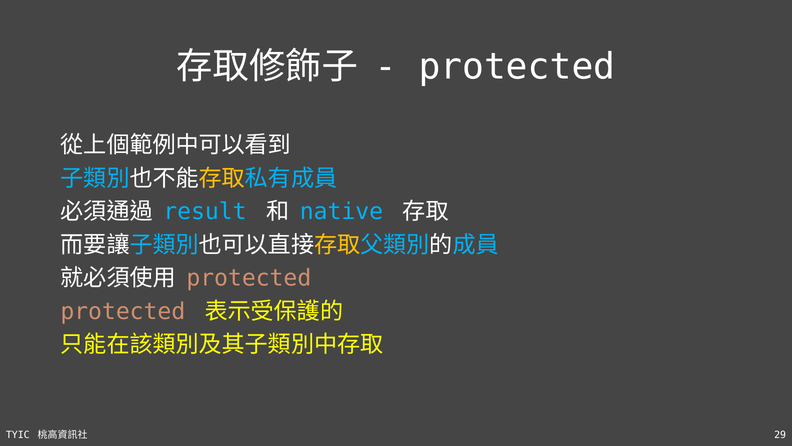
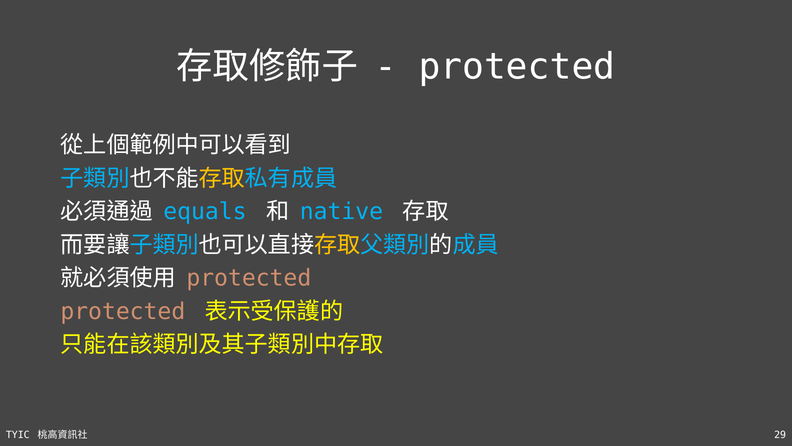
result: result -> equals
